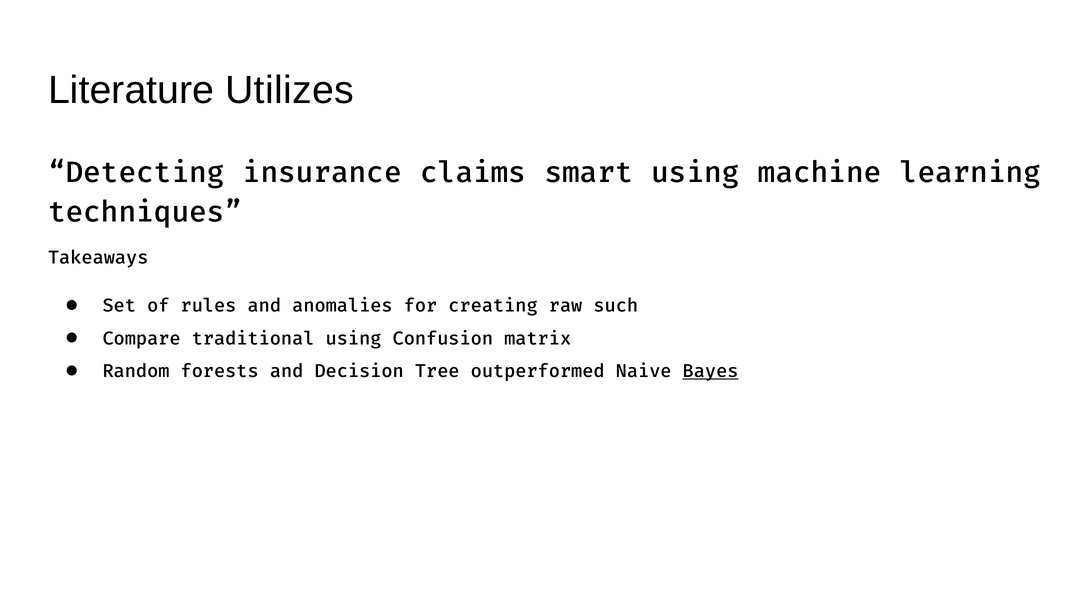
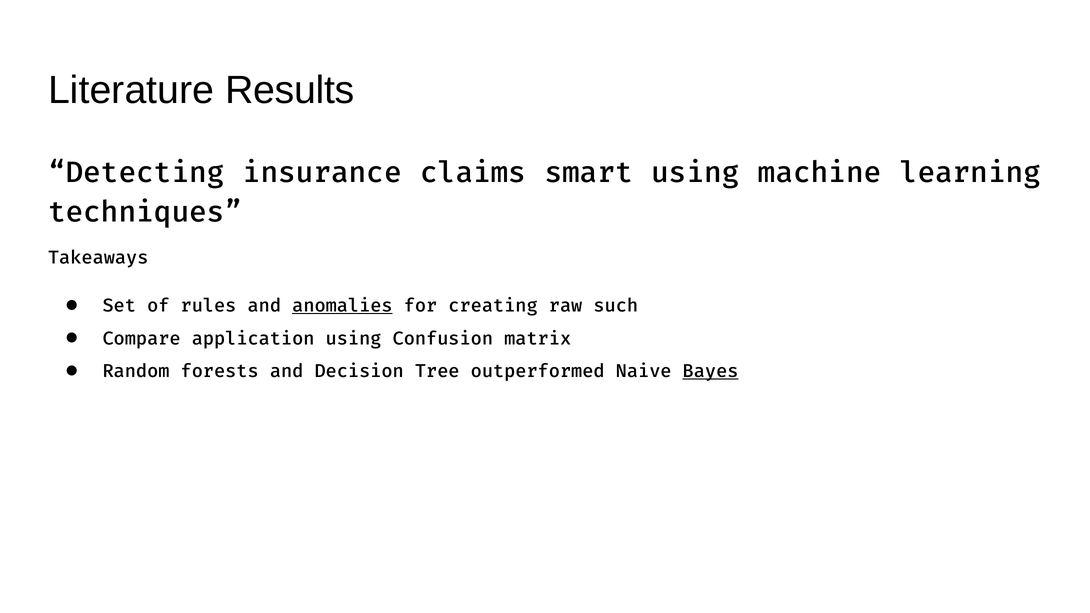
Utilizes: Utilizes -> Results
anomalies underline: none -> present
traditional: traditional -> application
